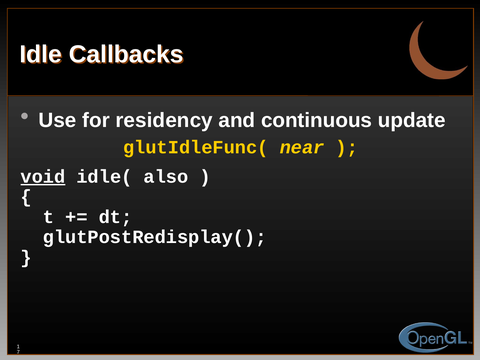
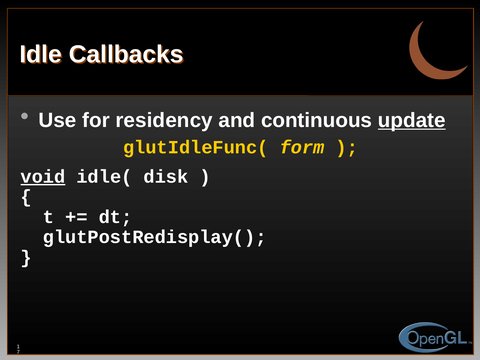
update underline: none -> present
near: near -> form
also: also -> disk
